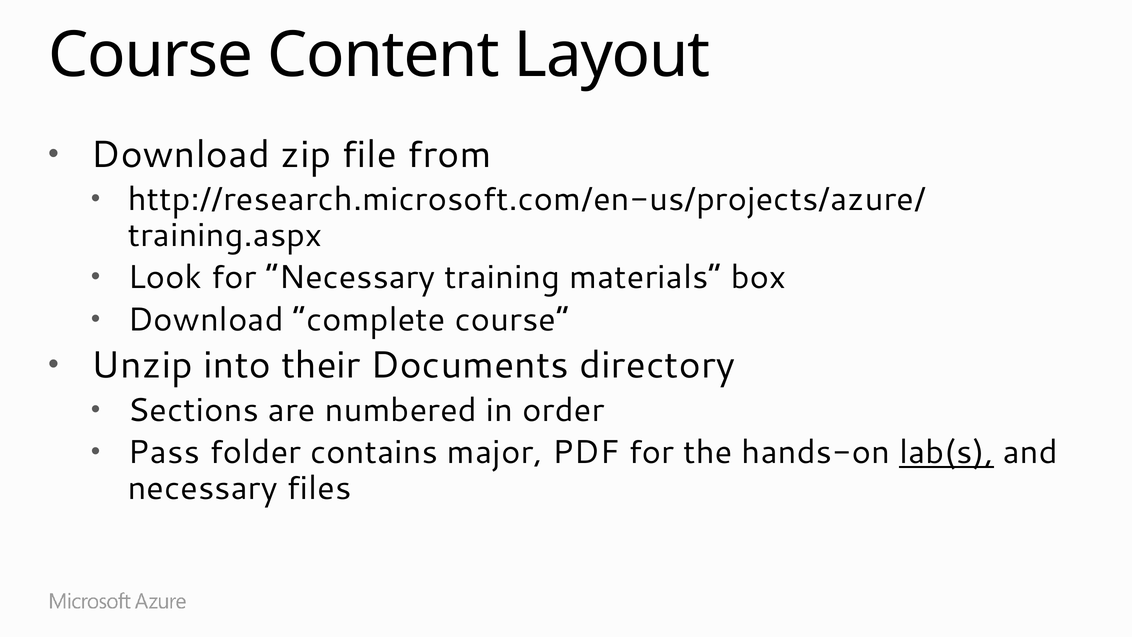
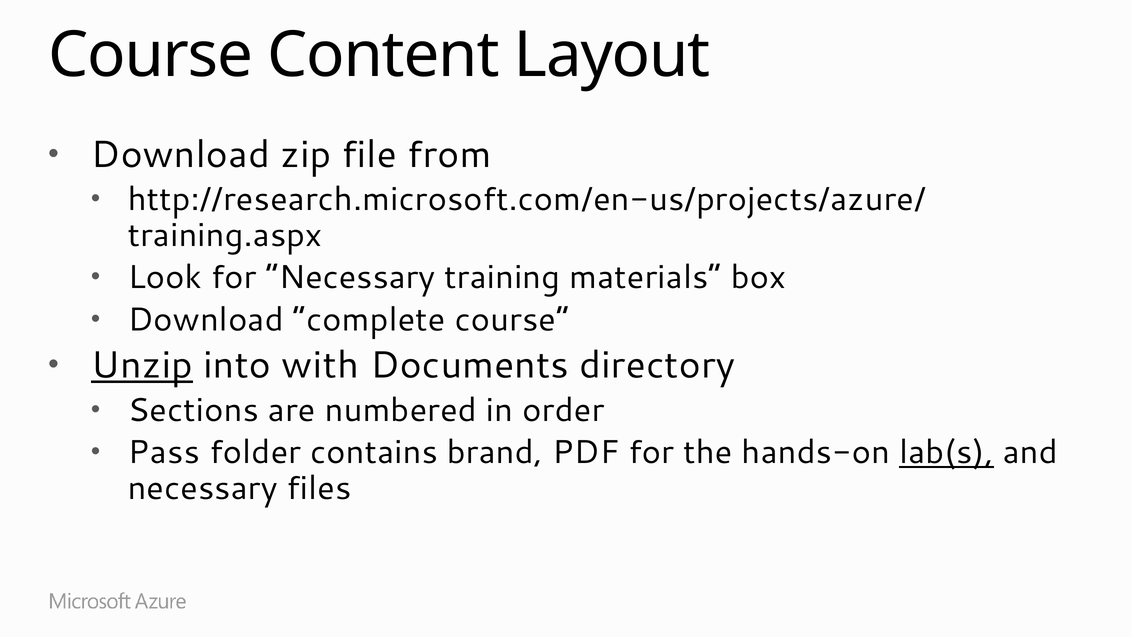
Unzip underline: none -> present
their: their -> with
major: major -> brand
